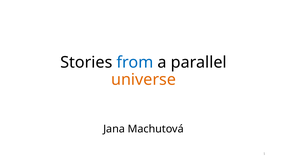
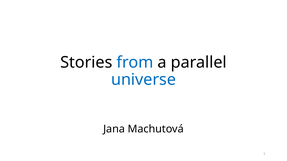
universe colour: orange -> blue
